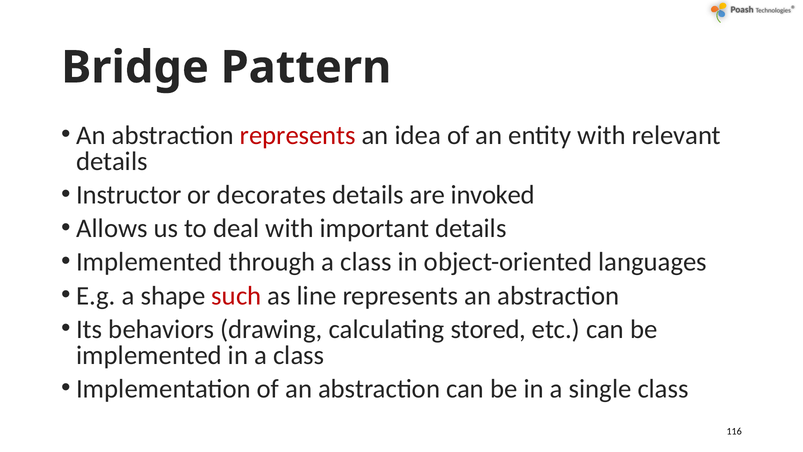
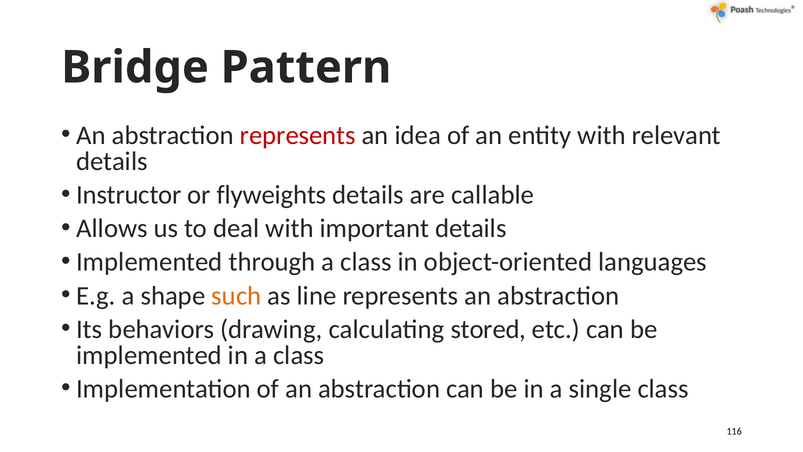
decorates: decorates -> flyweights
invoked: invoked -> callable
such colour: red -> orange
